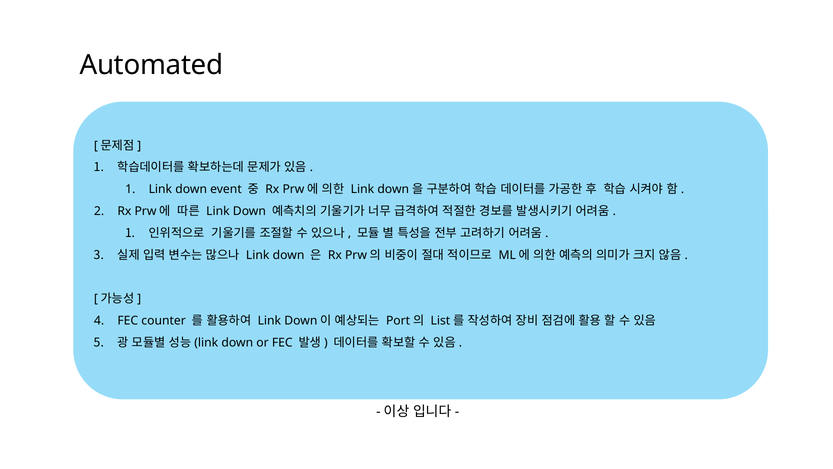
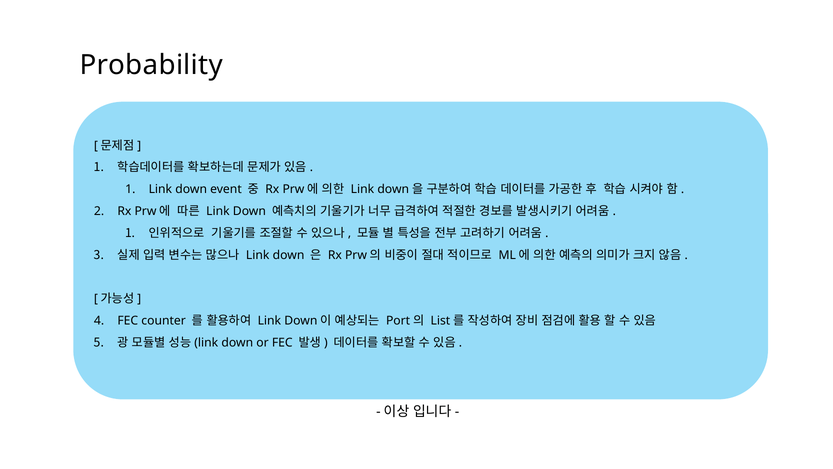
Automated: Automated -> Probability
